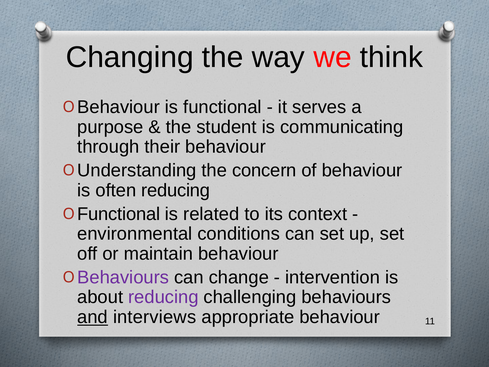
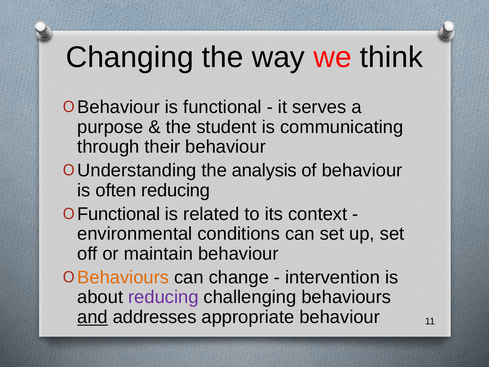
concern: concern -> analysis
Behaviours at (123, 277) colour: purple -> orange
interviews: interviews -> addresses
